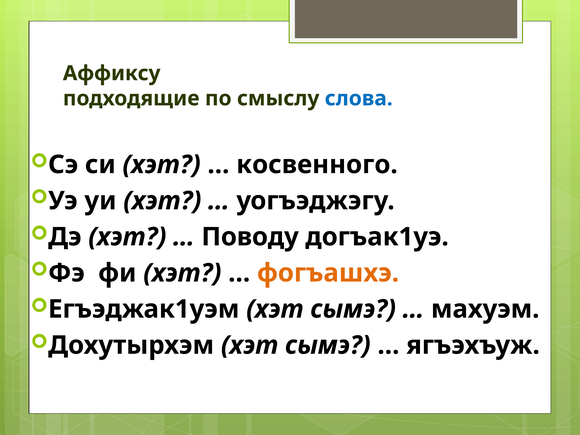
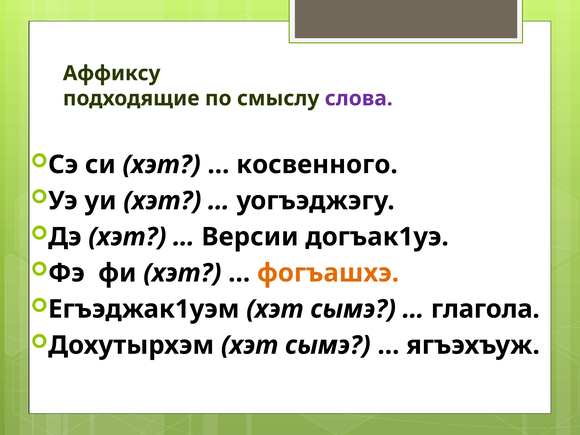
слова colour: blue -> purple
Поводу: Поводу -> Версии
махуэм: махуэм -> глагола
